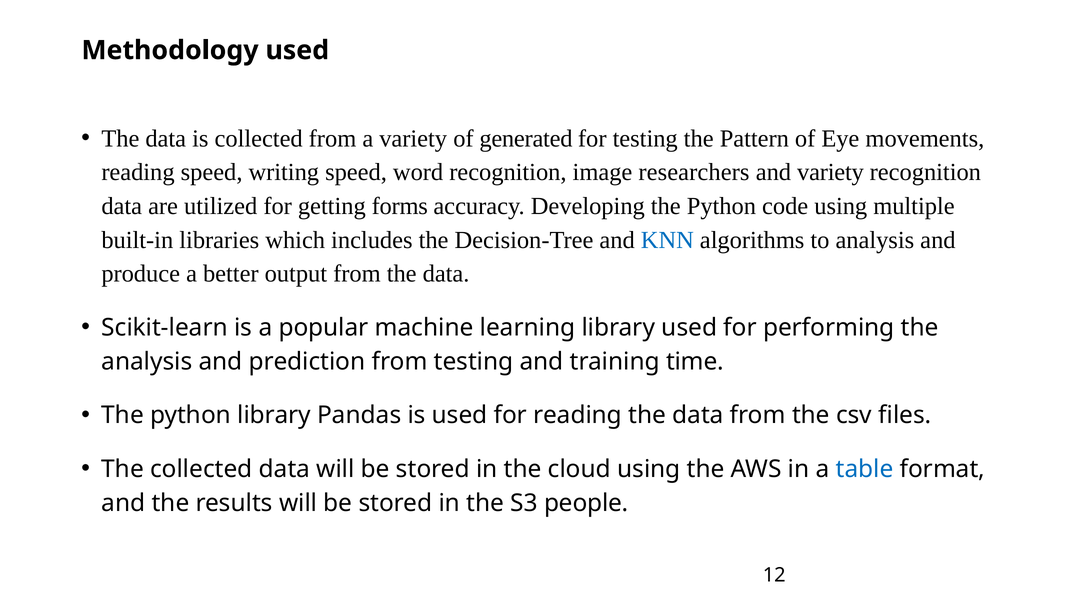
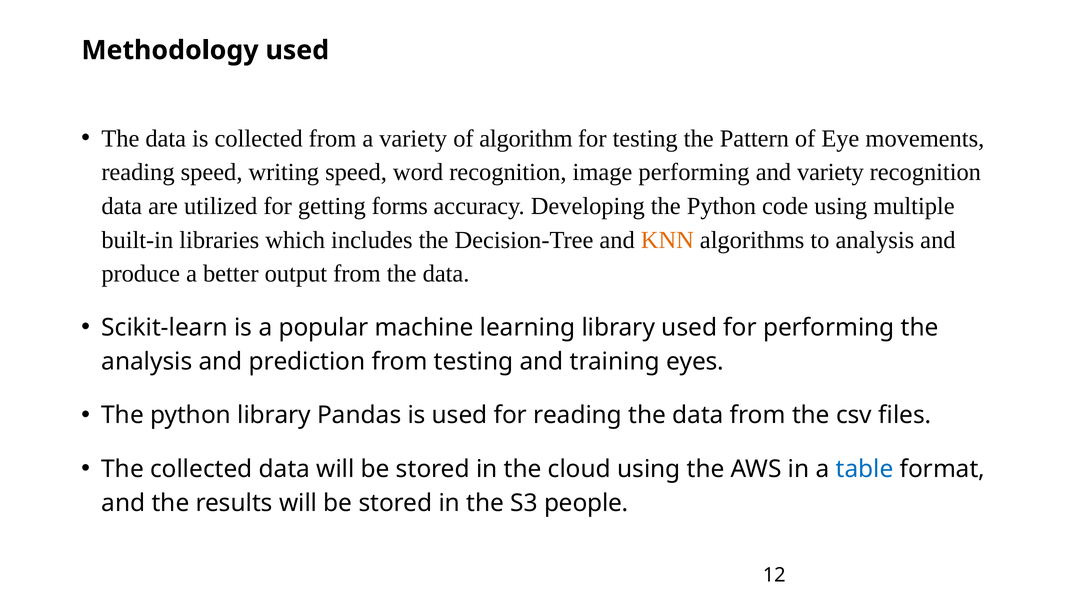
generated: generated -> algorithm
image researchers: researchers -> performing
KNN colour: blue -> orange
time: time -> eyes
